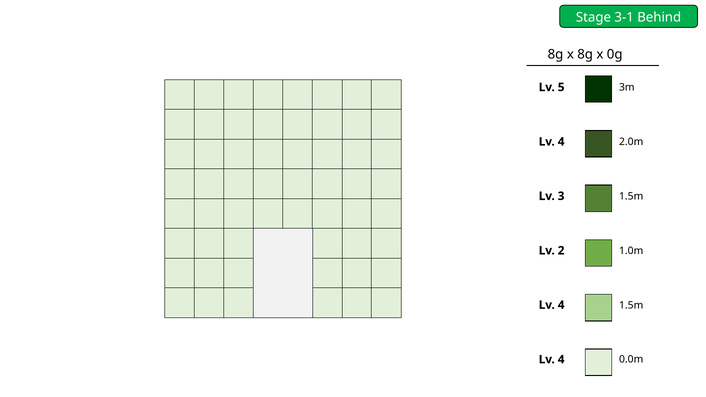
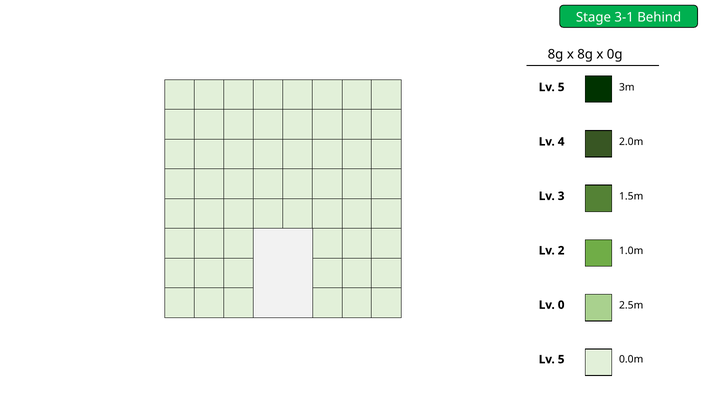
1.5m at (631, 305): 1.5m -> 2.5m
4 at (561, 305): 4 -> 0
4 at (561, 360): 4 -> 5
